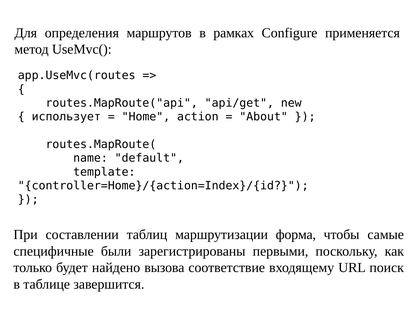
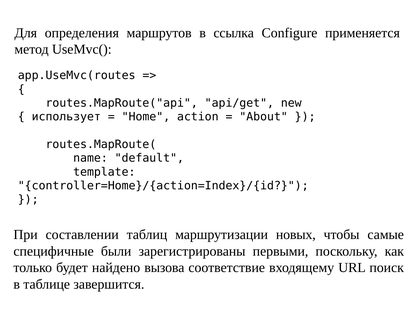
рамках: рамках -> ссылка
форма: форма -> новых
